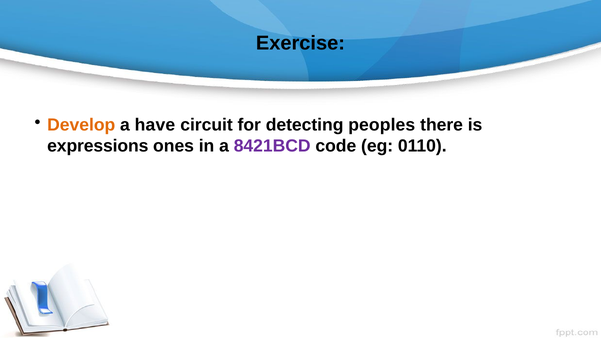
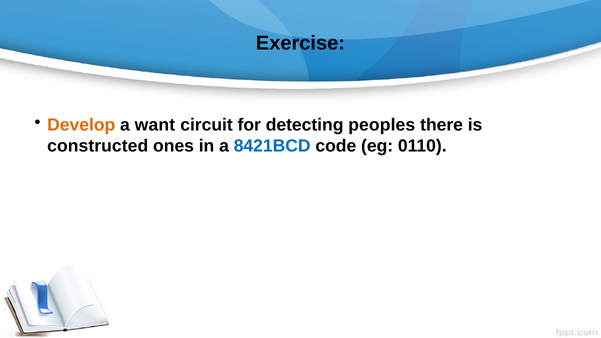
have: have -> want
expressions: expressions -> constructed
8421BCD colour: purple -> blue
